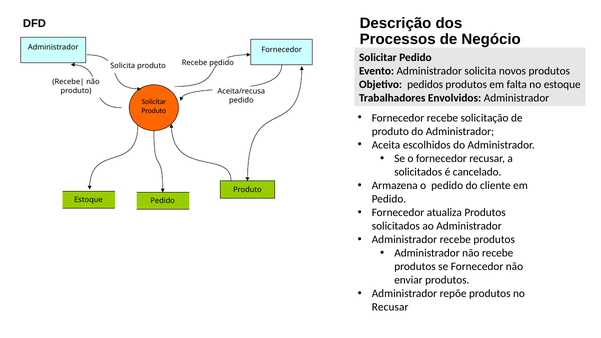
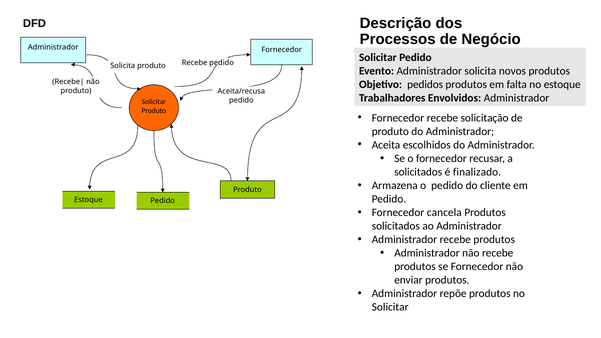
cancelado: cancelado -> finalizado
atualiza: atualiza -> cancela
Recusar at (390, 307): Recusar -> Solicitar
